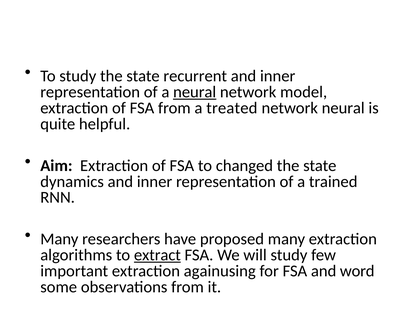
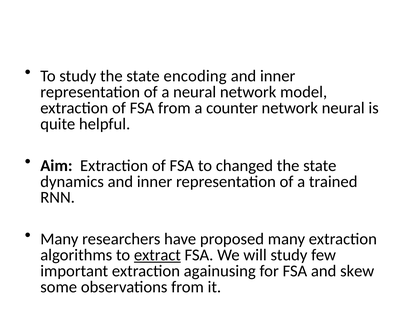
recurrent: recurrent -> encoding
neural at (195, 92) underline: present -> none
treated: treated -> counter
word: word -> skew
